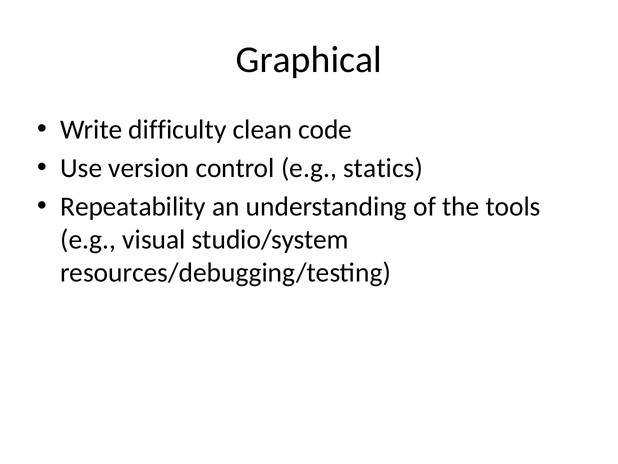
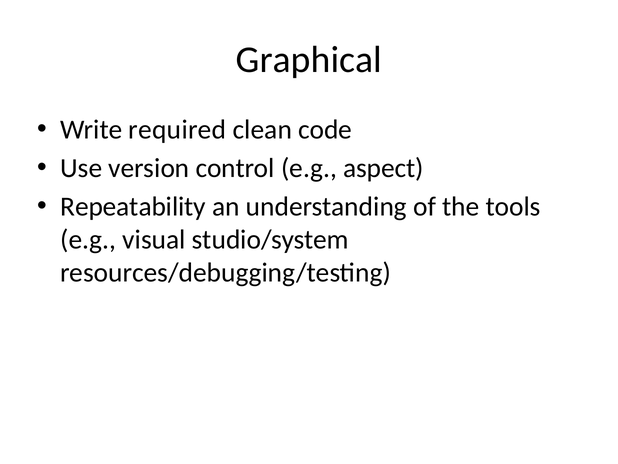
difficulty: difficulty -> required
statics: statics -> aspect
